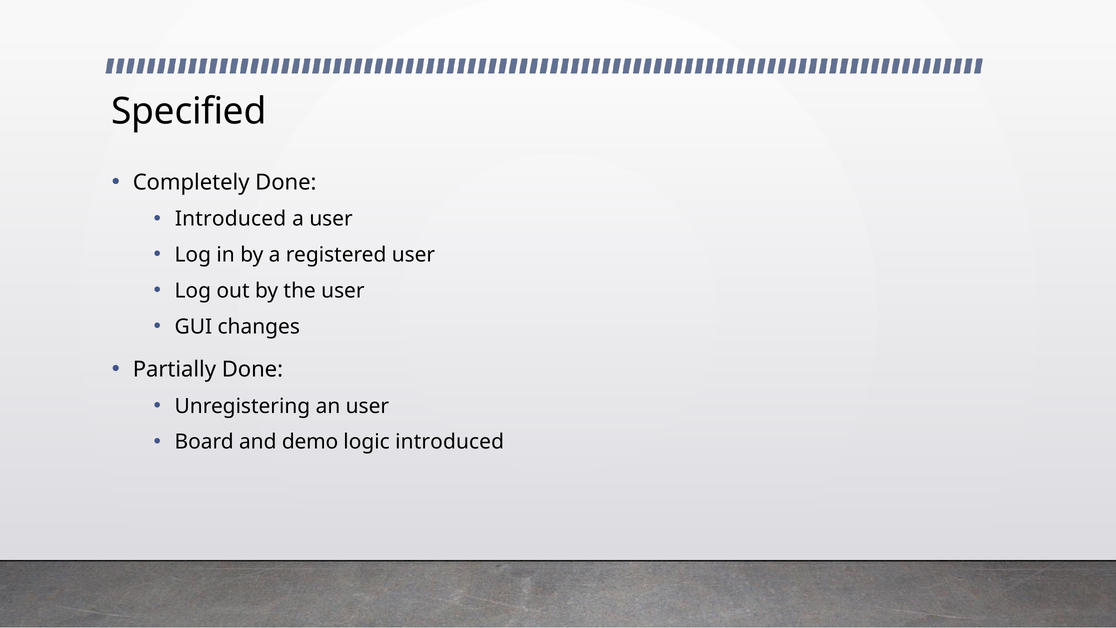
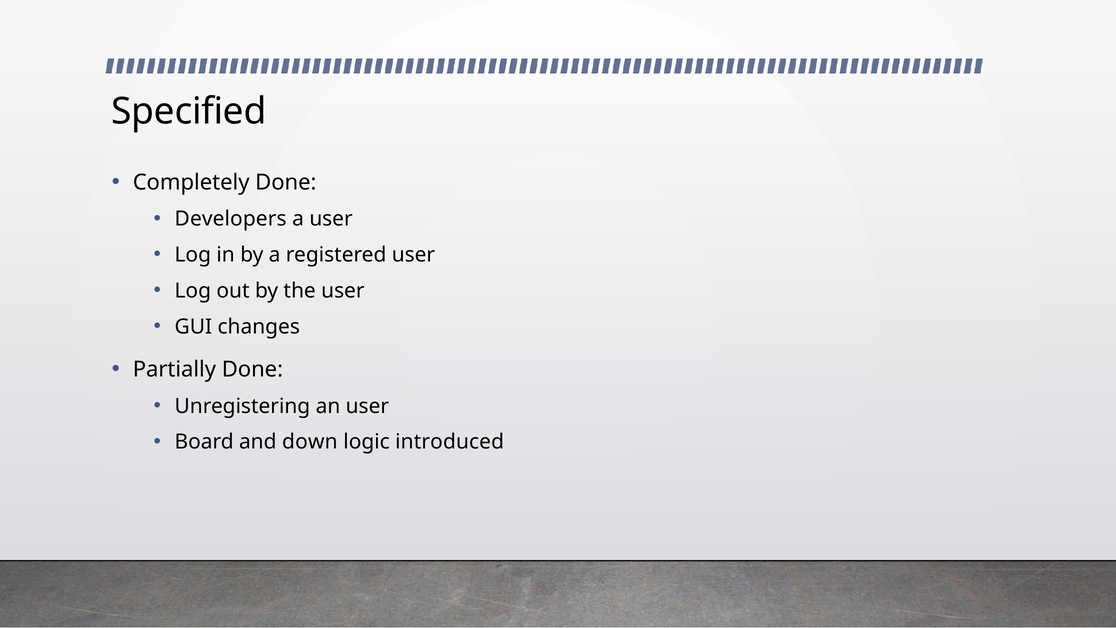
Introduced at (231, 219): Introduced -> Developers
demo: demo -> down
